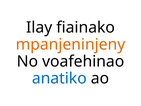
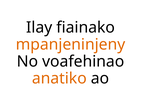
anatiko colour: blue -> orange
